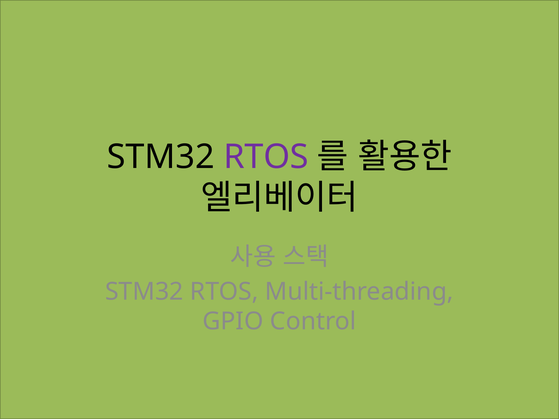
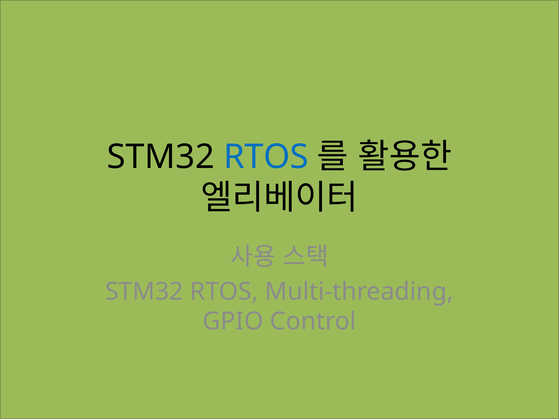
RTOS at (266, 157) colour: purple -> blue
